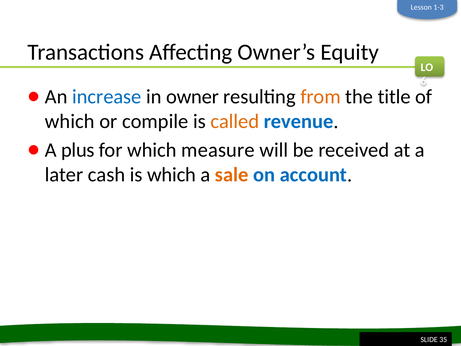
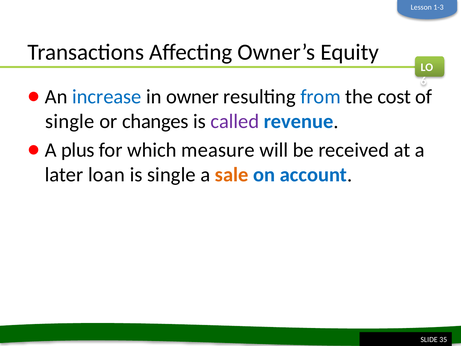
from colour: orange -> blue
title: title -> cost
which at (70, 121): which -> single
compile: compile -> changes
called colour: orange -> purple
cash: cash -> loan
is which: which -> single
